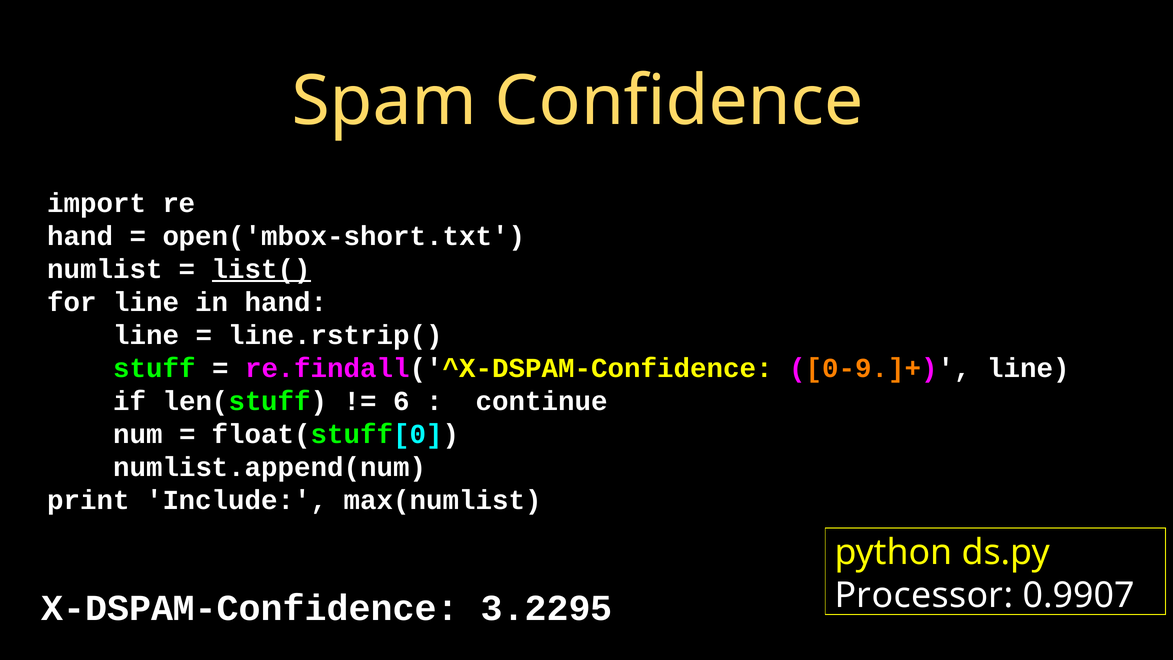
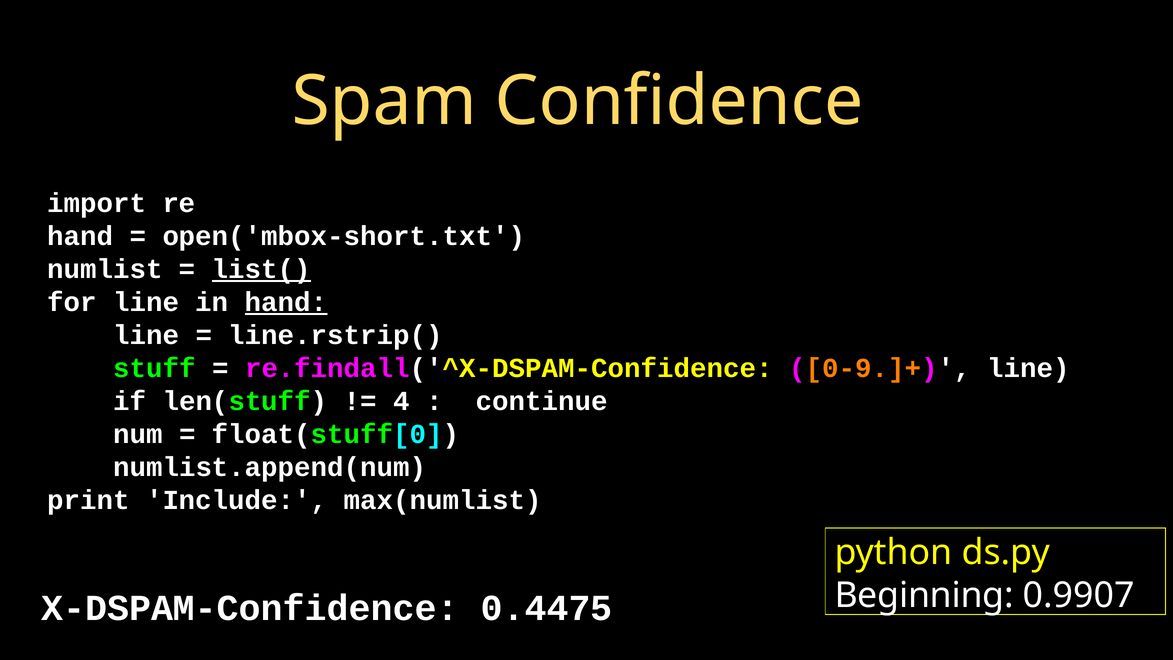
hand at (286, 302) underline: none -> present
6: 6 -> 4
Processor: Processor -> Beginning
3.2295: 3.2295 -> 0.4475
